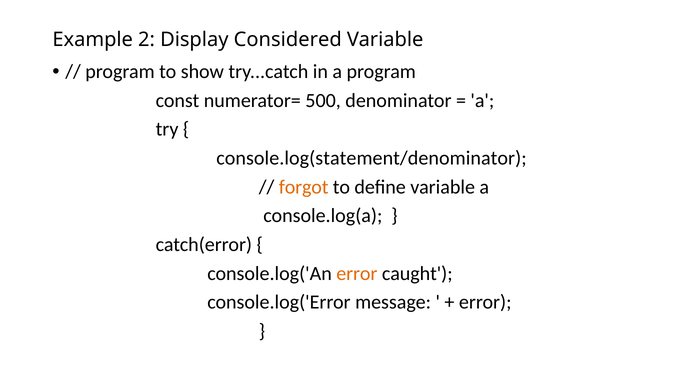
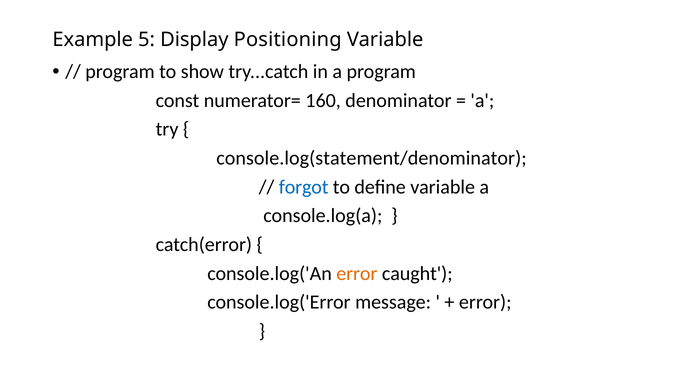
2: 2 -> 5
Considered: Considered -> Positioning
500: 500 -> 160
forgot colour: orange -> blue
